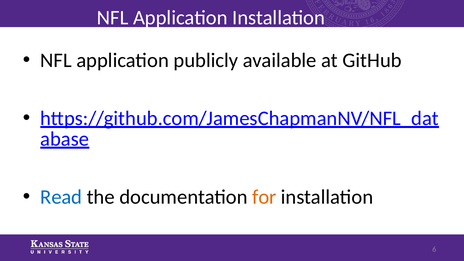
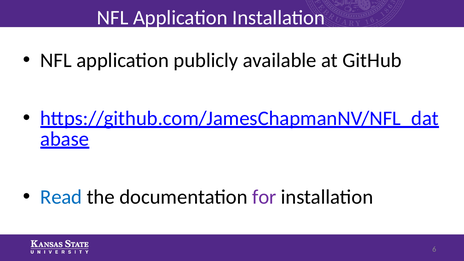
for colour: orange -> purple
